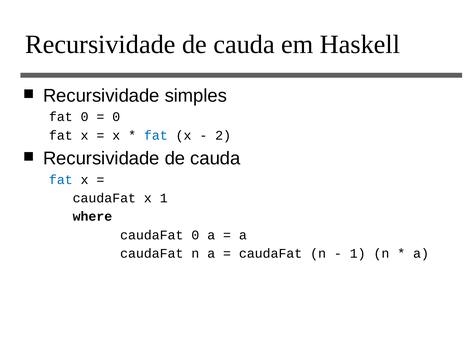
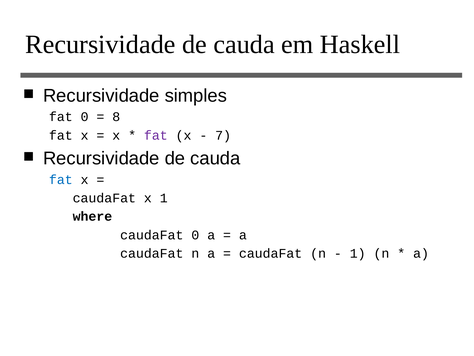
0 at (116, 117): 0 -> 8
fat at (156, 135) colour: blue -> purple
2: 2 -> 7
